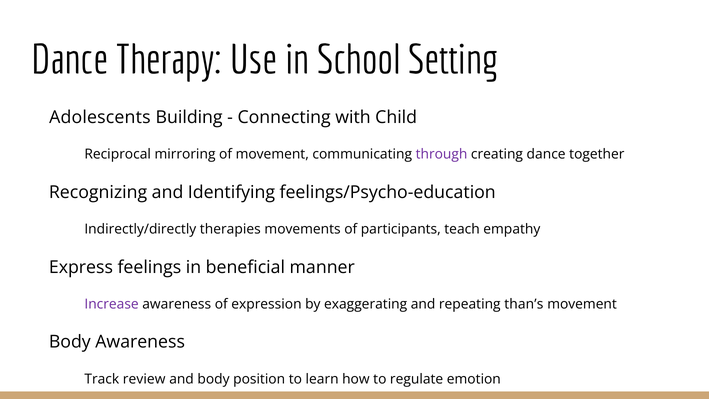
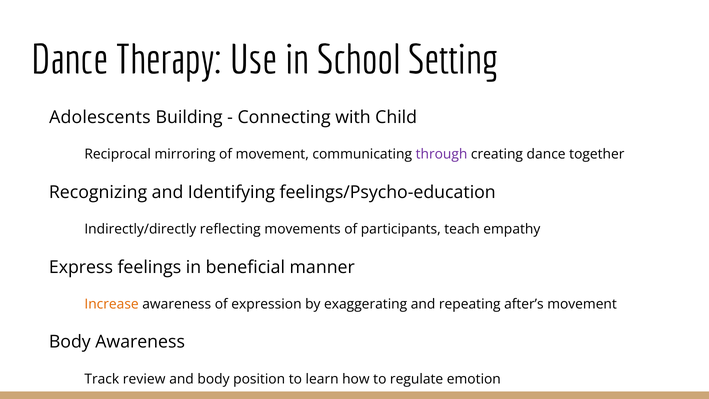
therapies: therapies -> reflecting
Increase colour: purple -> orange
than’s: than’s -> after’s
